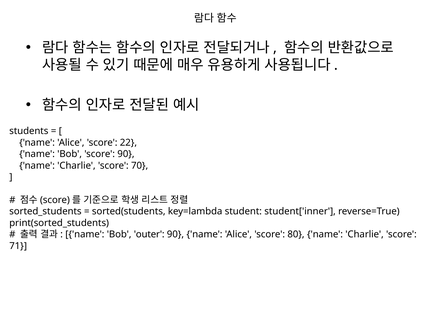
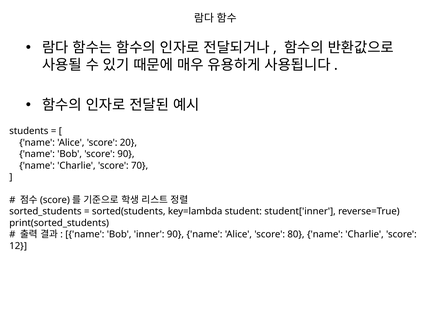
22: 22 -> 20
outer: outer -> inner
71: 71 -> 12
